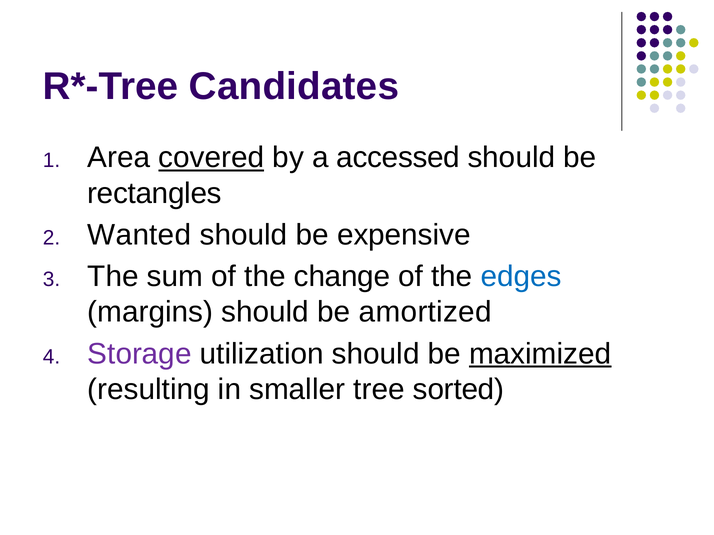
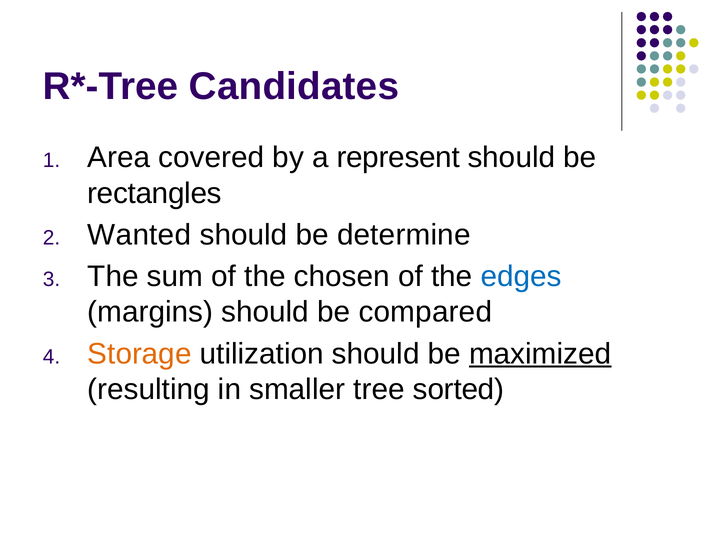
covered underline: present -> none
accessed: accessed -> represent
expensive: expensive -> determine
change: change -> chosen
amortized: amortized -> compared
Storage colour: purple -> orange
